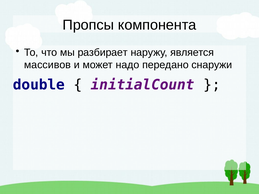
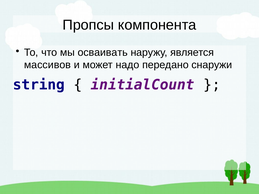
разбирает: разбирает -> осваивать
double: double -> string
